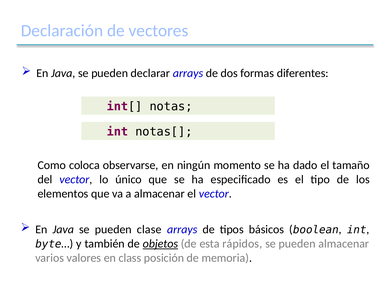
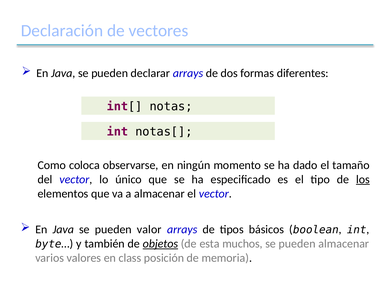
los underline: none -> present
clase: clase -> valor
rápidos: rápidos -> muchos
